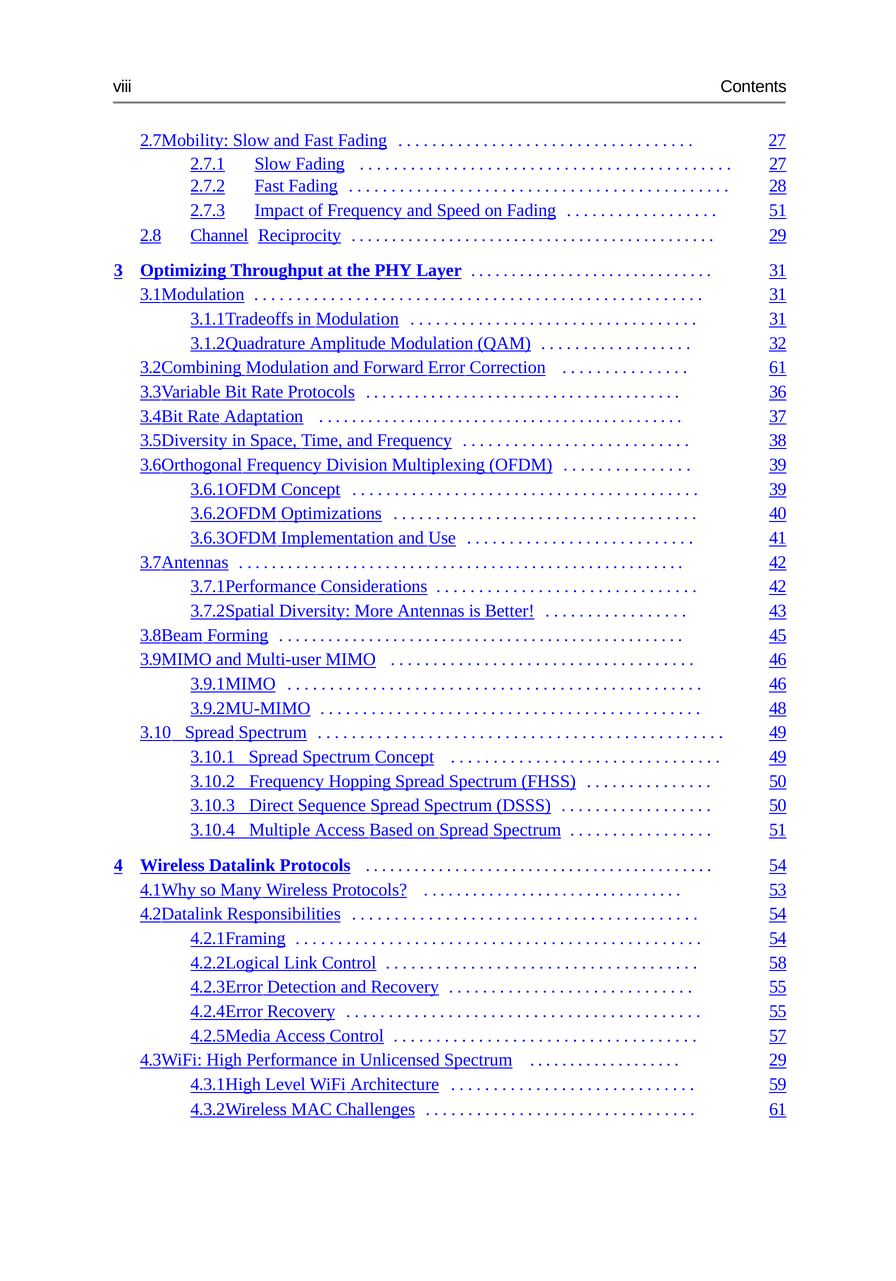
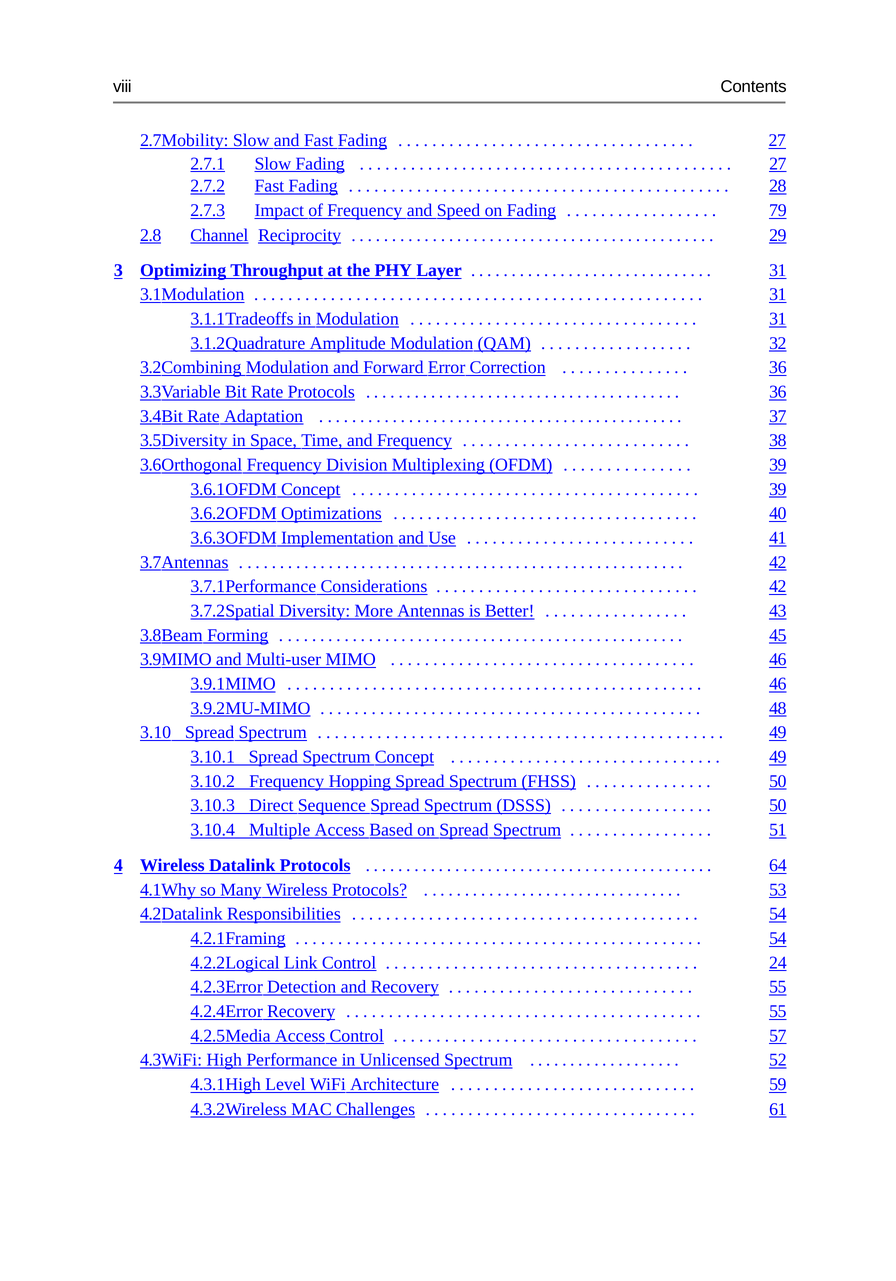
51 at (778, 210): 51 -> 79
61 at (778, 368): 61 -> 36
54 at (778, 866): 54 -> 64
58: 58 -> 24
29 at (778, 1060): 29 -> 52
